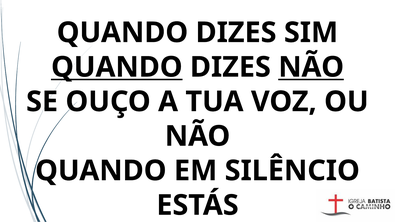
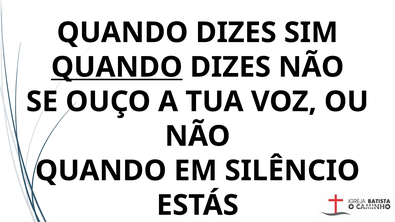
NÃO at (311, 67) underline: present -> none
